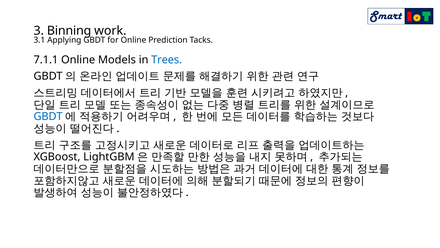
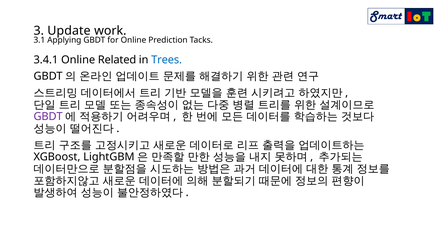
Binning: Binning -> Update
7.1.1: 7.1.1 -> 3.4.1
Models: Models -> Related
GBDT at (48, 116) colour: blue -> purple
